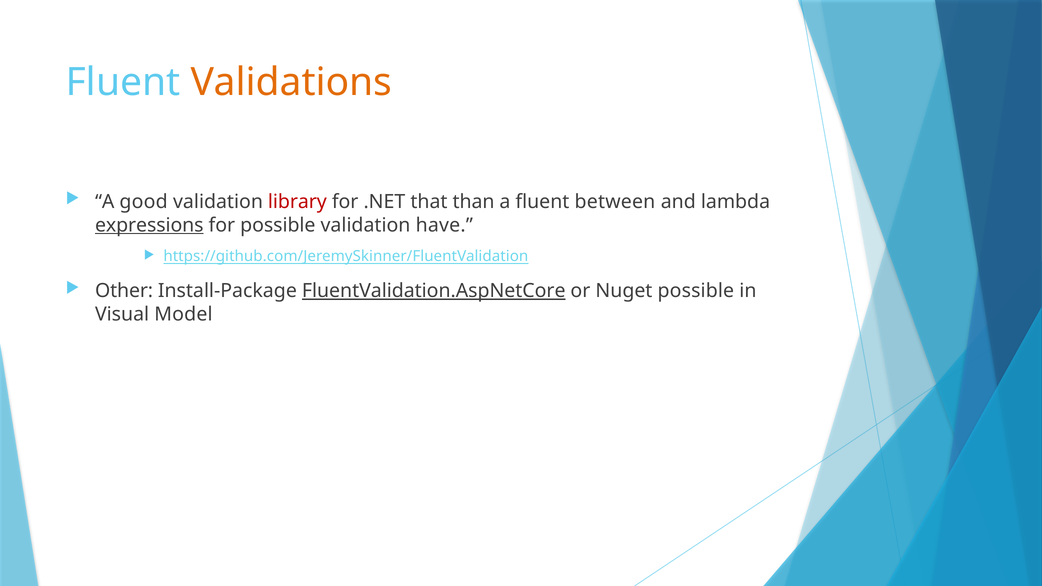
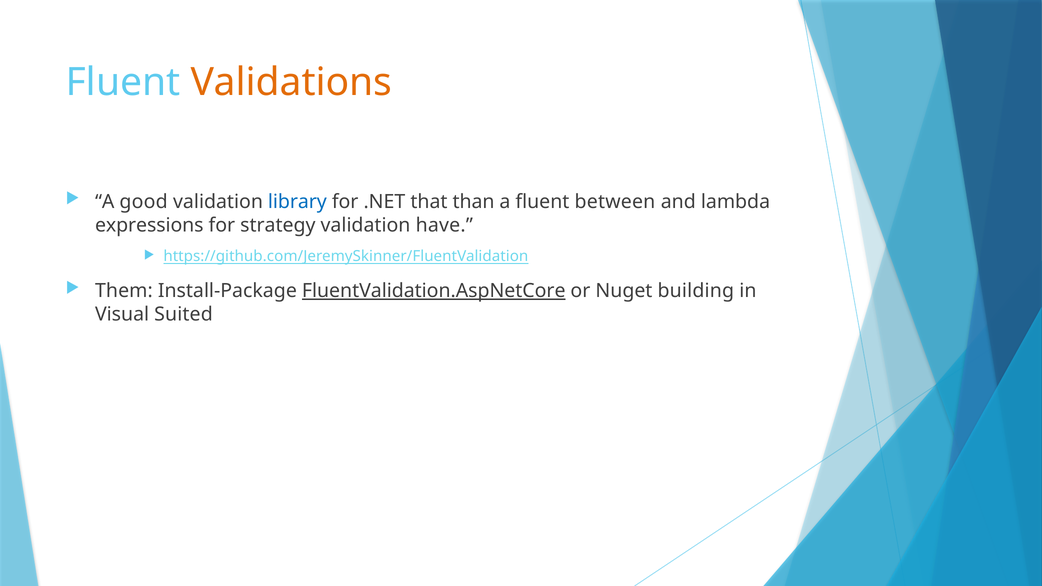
library colour: red -> blue
expressions underline: present -> none
for possible: possible -> strategy
Other: Other -> Them
Nuget possible: possible -> building
Model: Model -> Suited
